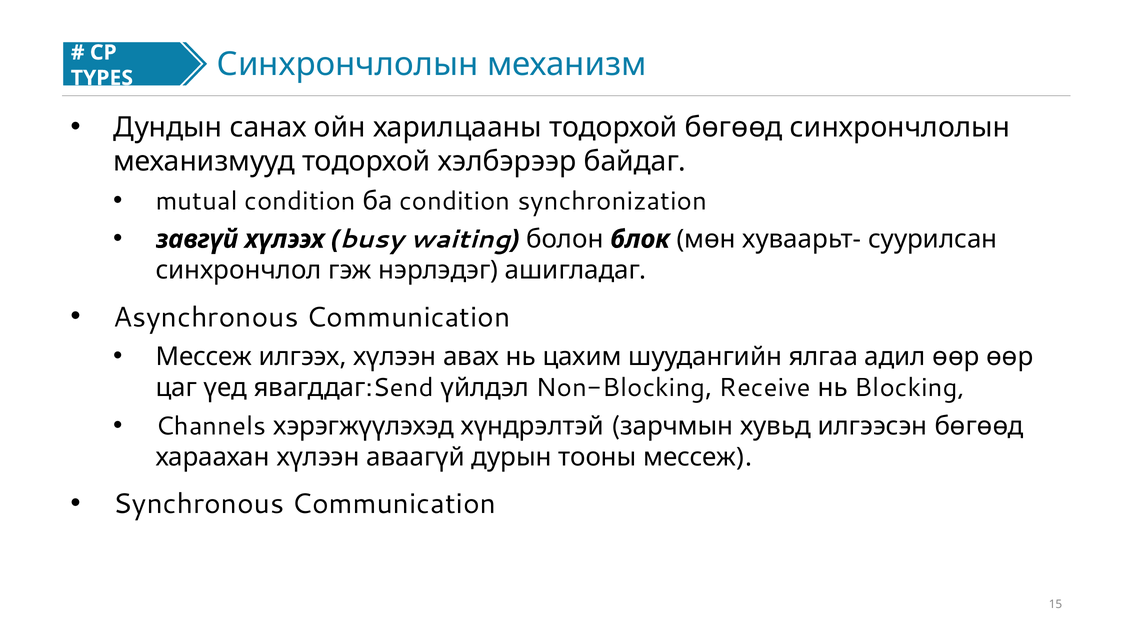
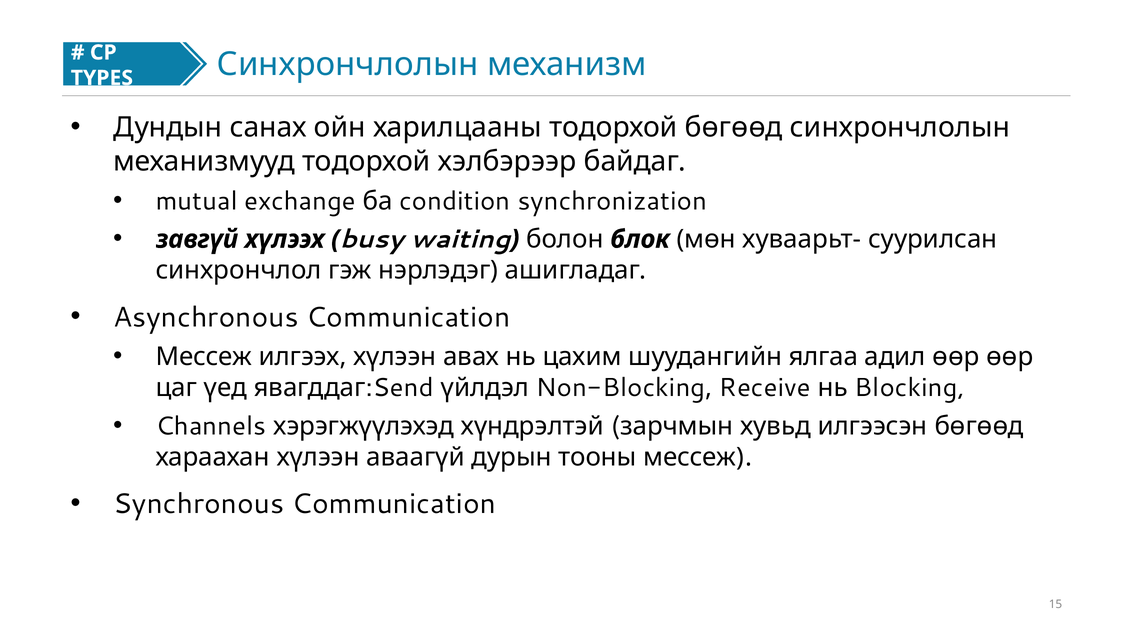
mutual condition: condition -> exchange
